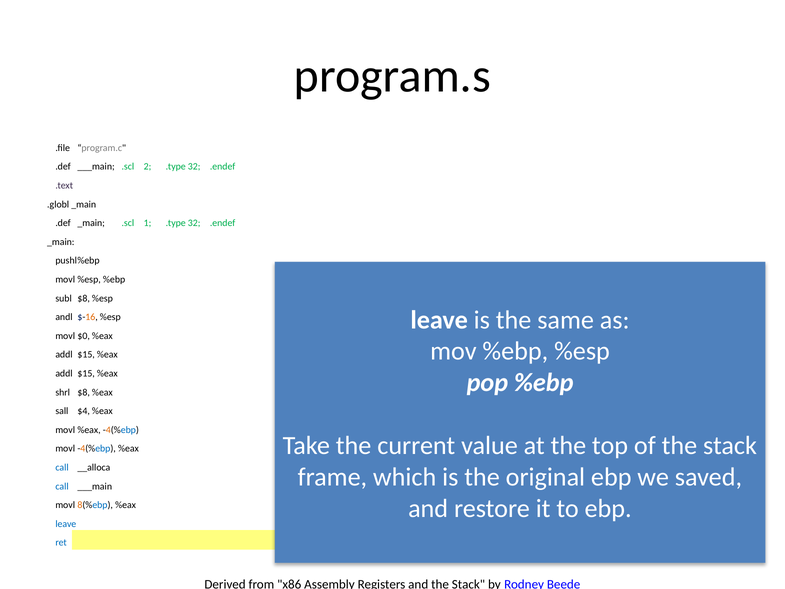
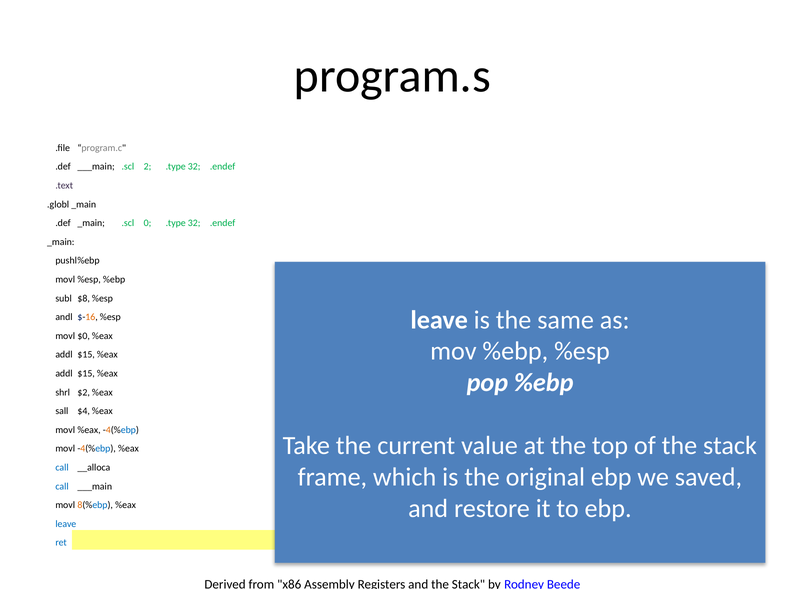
1: 1 -> 0
shrl $8: $8 -> $2
